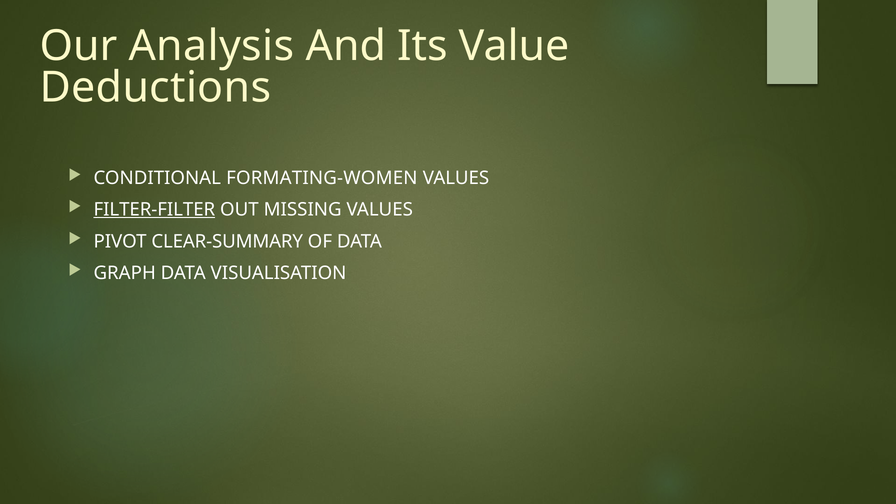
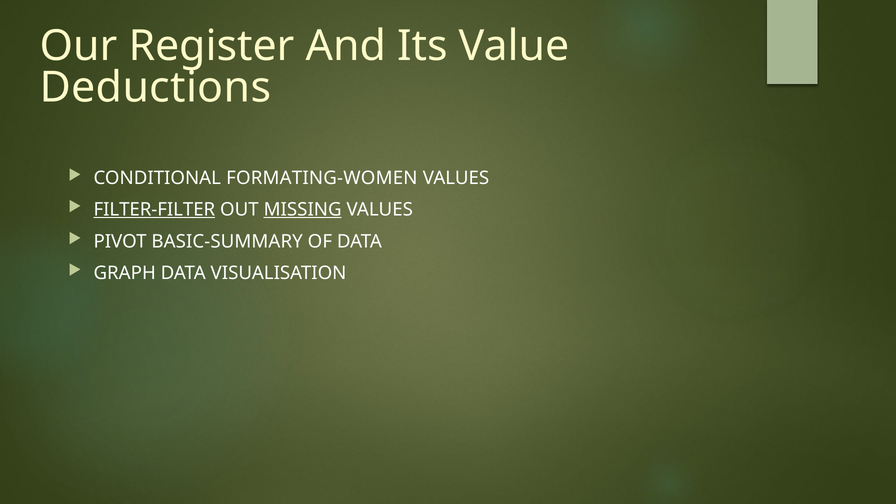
Analysis: Analysis -> Register
MISSING underline: none -> present
CLEAR-SUMMARY: CLEAR-SUMMARY -> BASIC-SUMMARY
